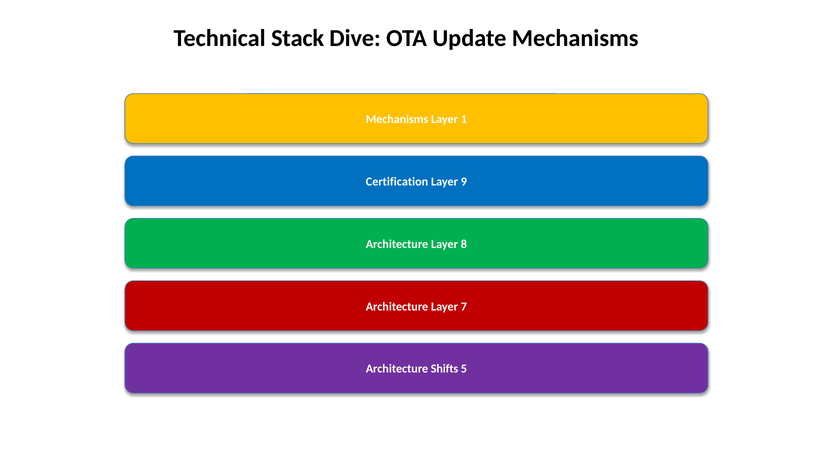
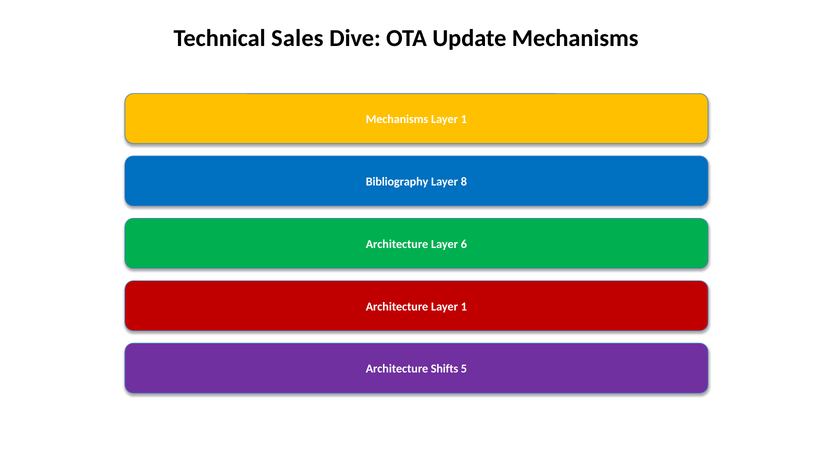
Stack: Stack -> Sales
Certification: Certification -> Bibliography
9: 9 -> 8
8: 8 -> 6
Architecture Layer 7: 7 -> 1
